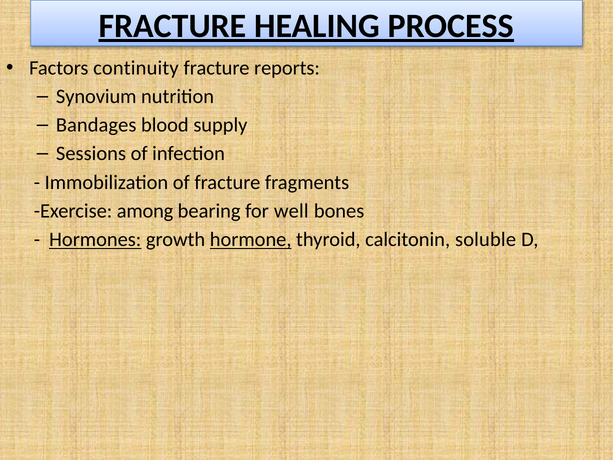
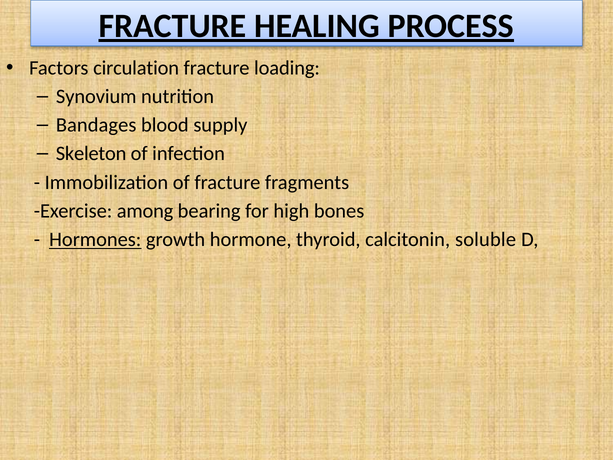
continuity: continuity -> circulation
reports: reports -> loading
Sessions: Sessions -> Skeleton
well: well -> high
hormone underline: present -> none
